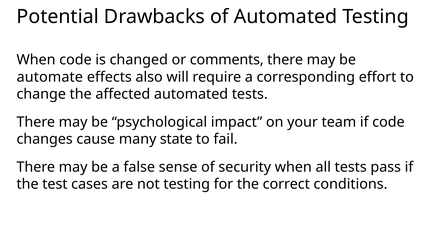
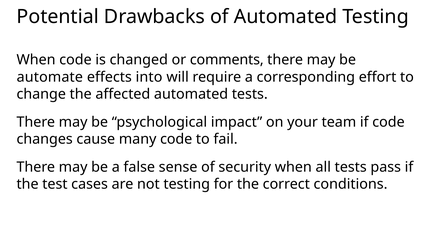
also: also -> into
many state: state -> code
